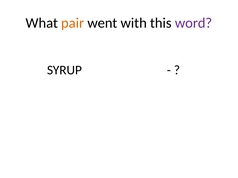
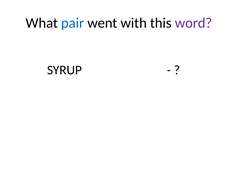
pair colour: orange -> blue
